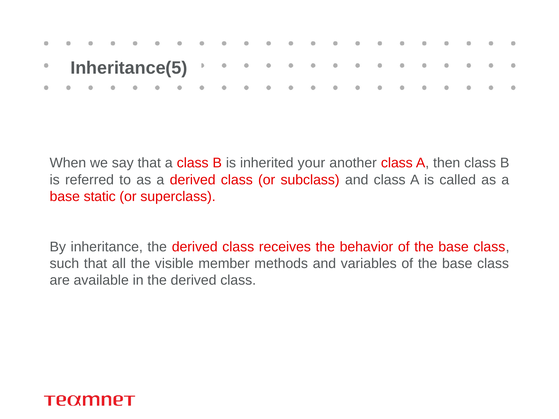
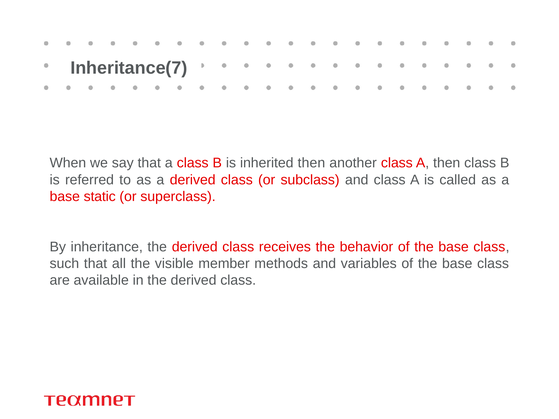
Inheritance(5: Inheritance(5 -> Inheritance(7
inherited your: your -> then
